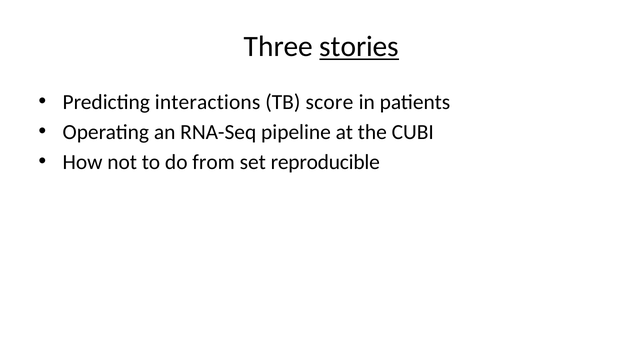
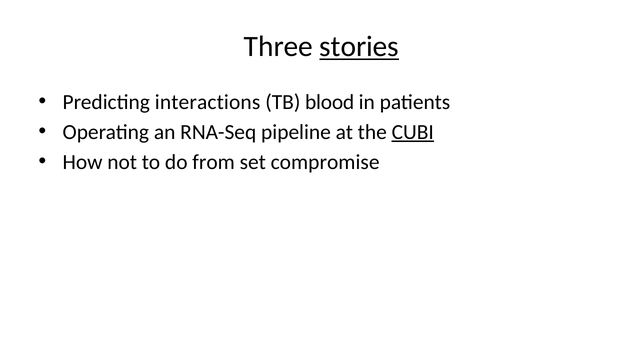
score: score -> blood
CUBI underline: none -> present
reproducible: reproducible -> compromise
